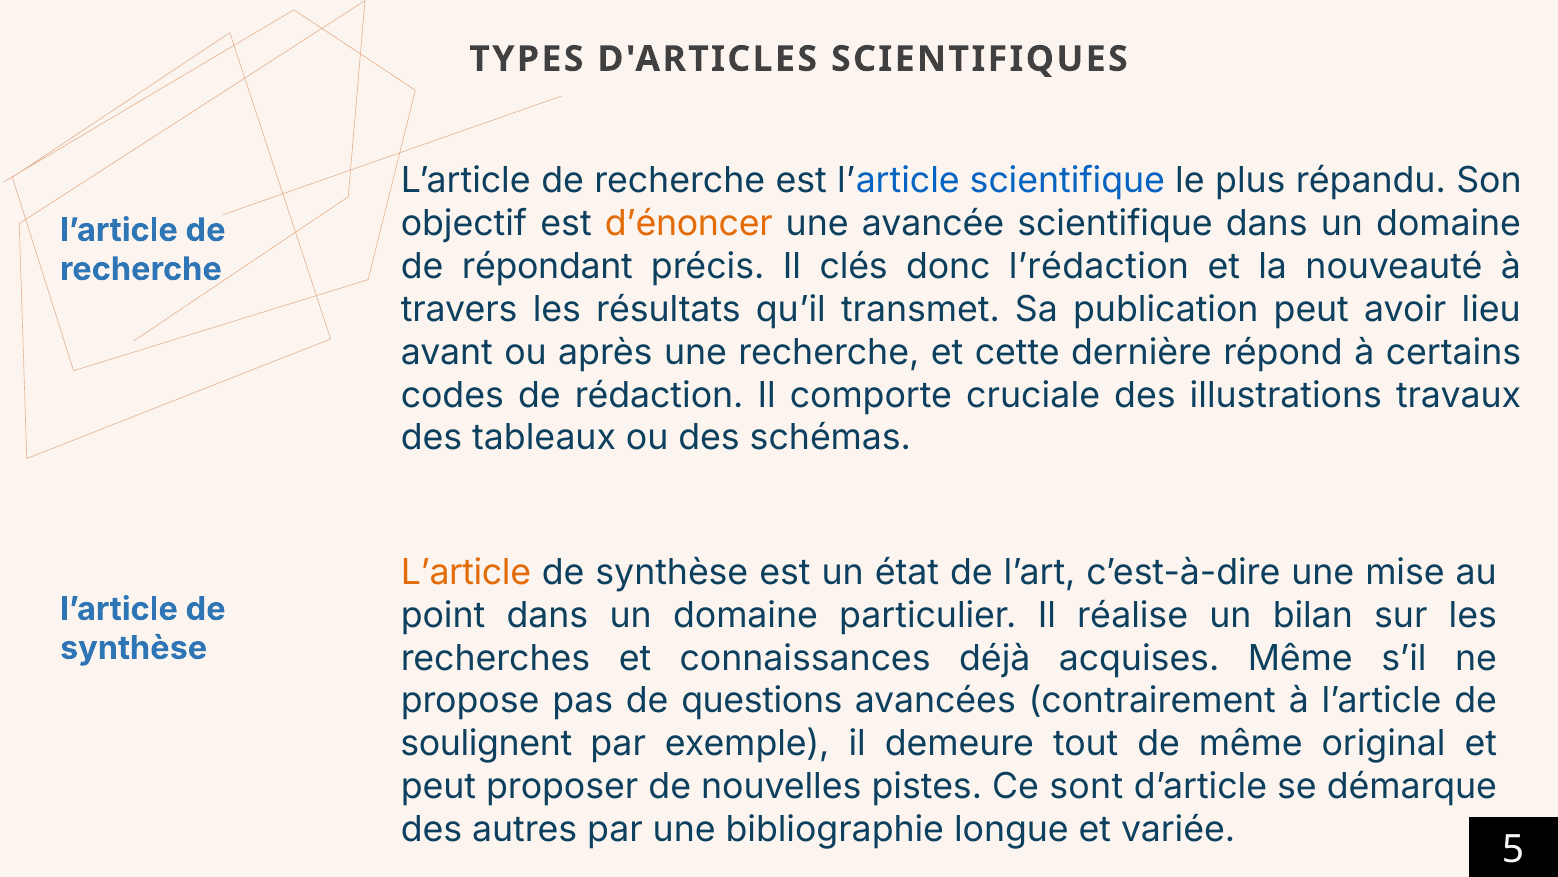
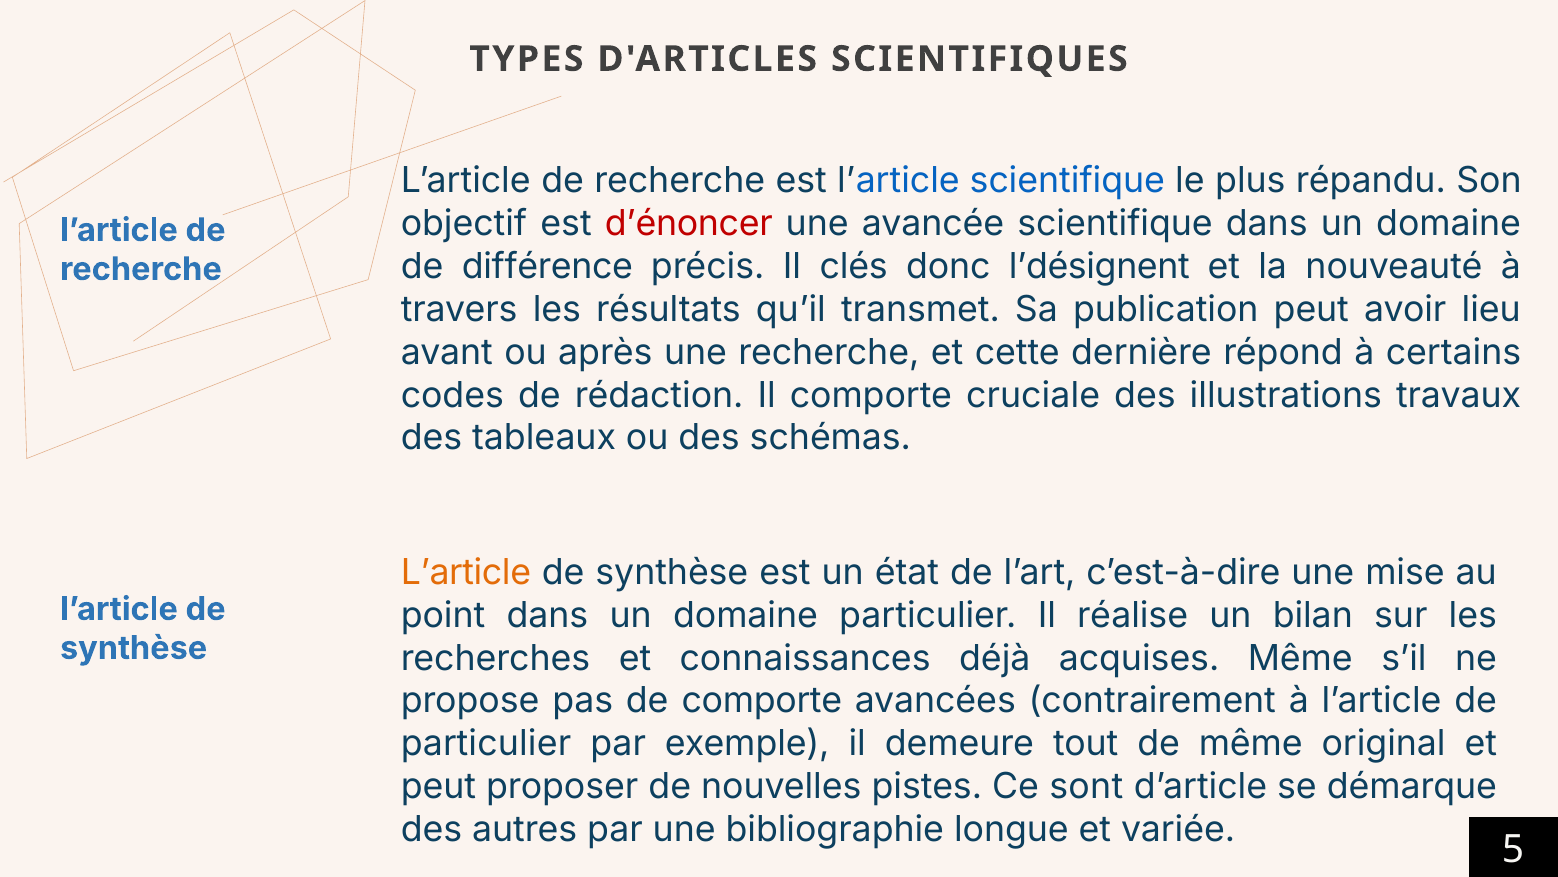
d’énoncer colour: orange -> red
répondant: répondant -> différence
l’rédaction: l’rédaction -> l’désignent
de questions: questions -> comporte
soulignent at (486, 744): soulignent -> particulier
